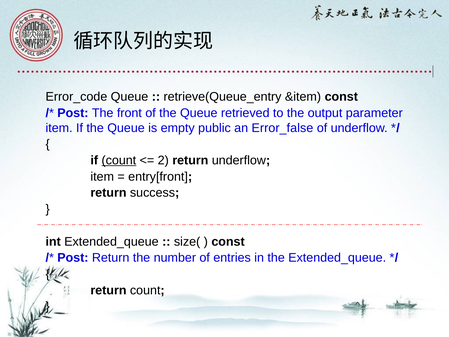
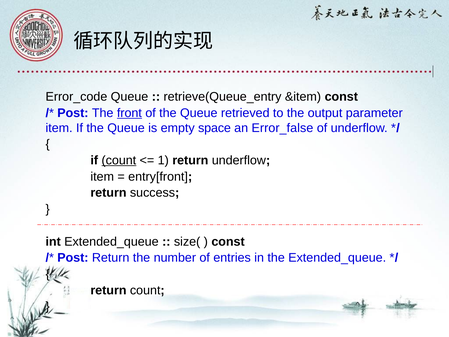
front underline: none -> present
public: public -> space
2: 2 -> 1
